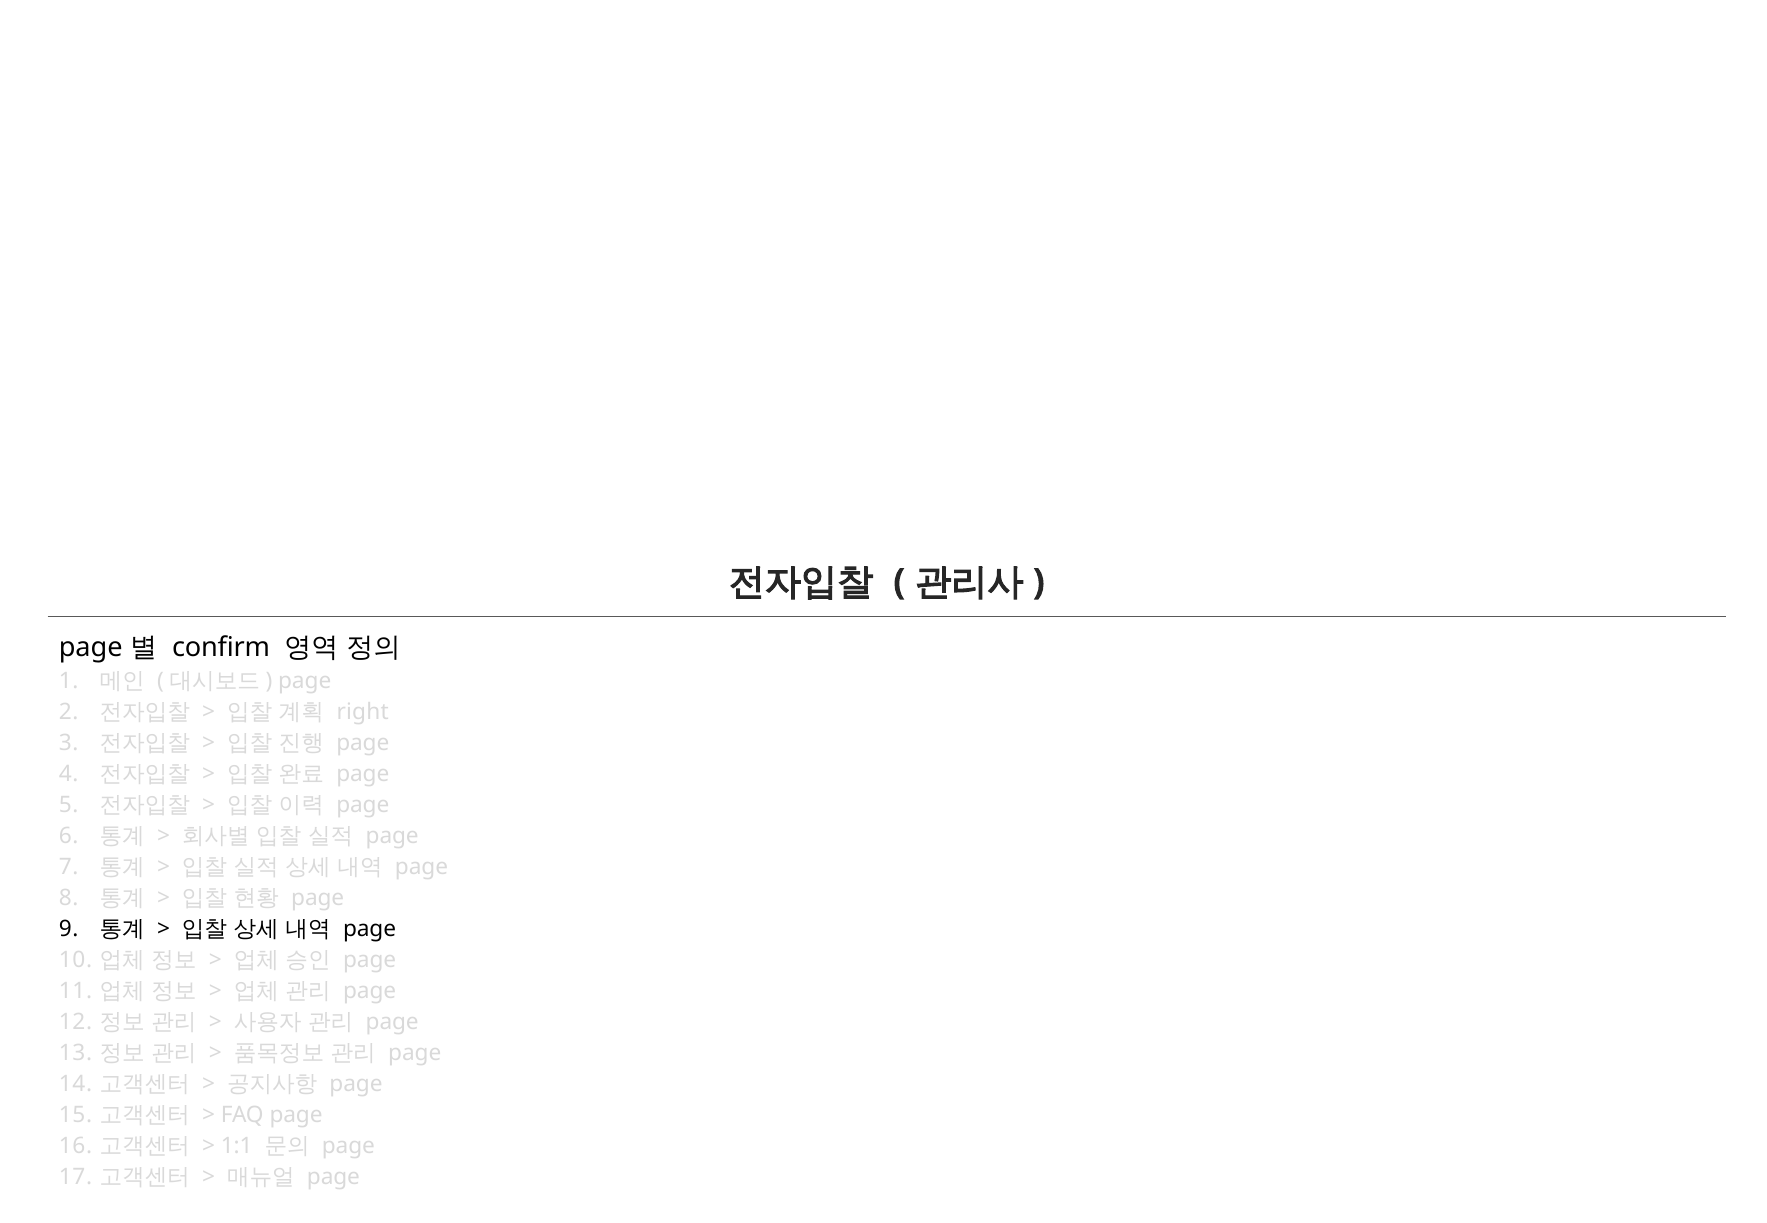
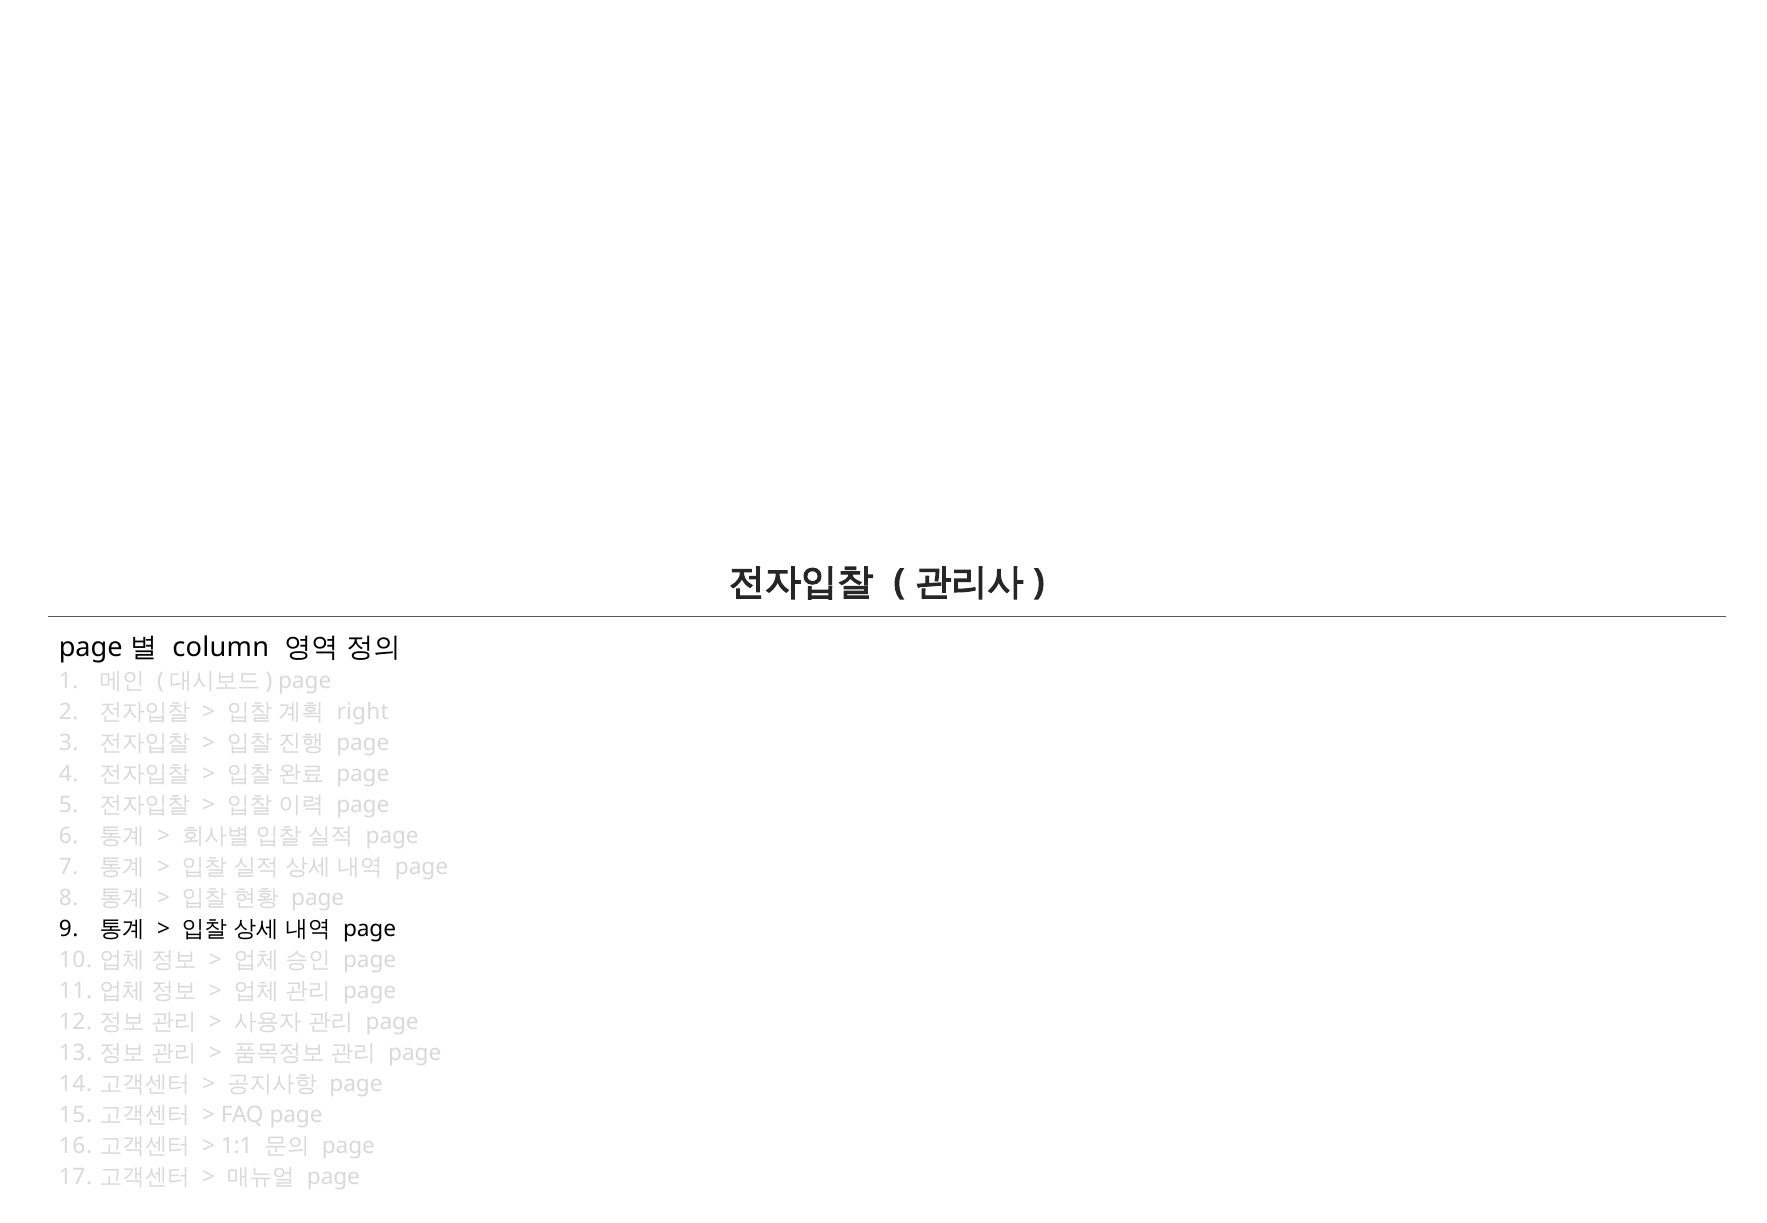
confirm: confirm -> column
